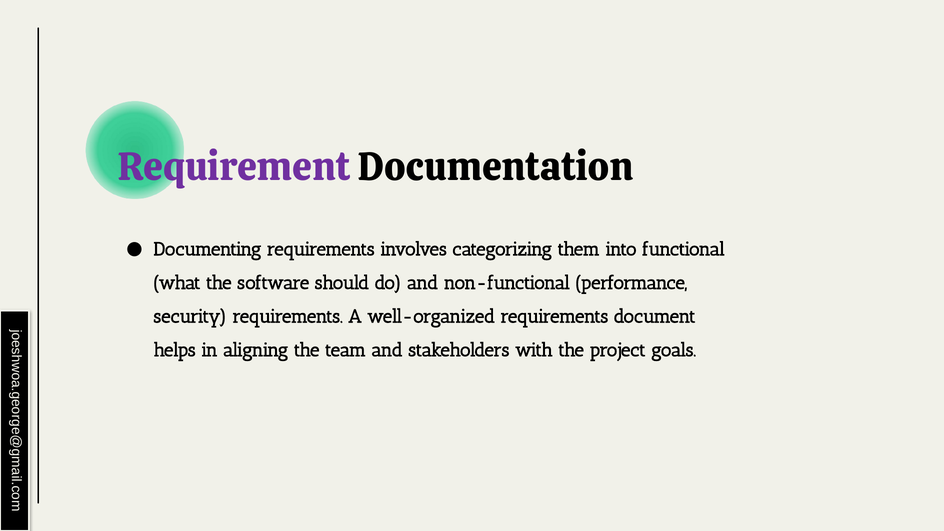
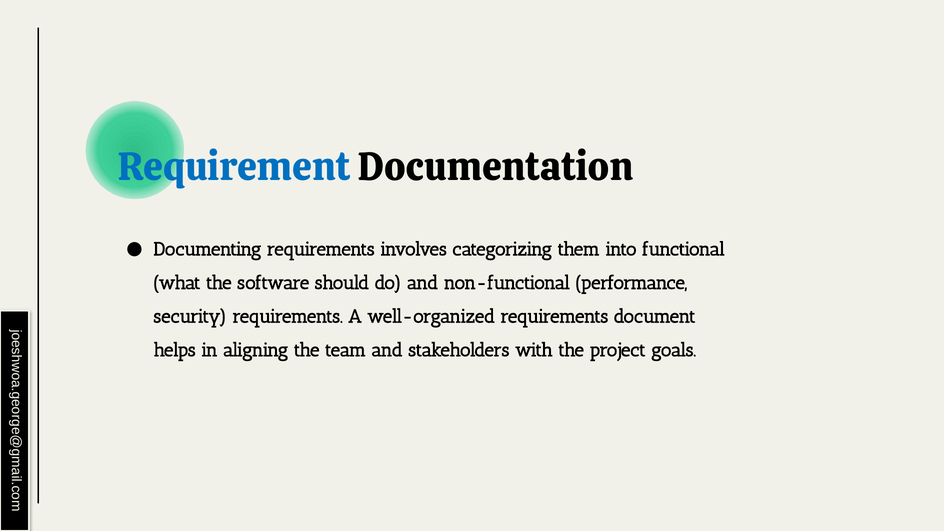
Requirement colour: purple -> blue
